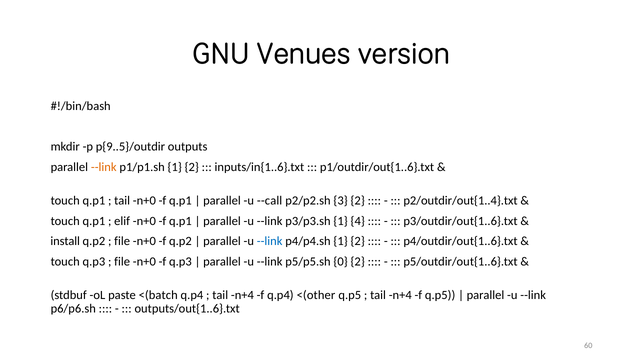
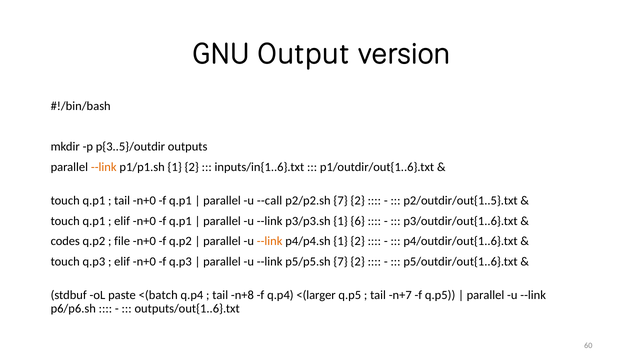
Venues: Venues -> Output
p{9..5}/outdir: p{9..5}/outdir -> p{3..5}/outdir
p2/p2.sh 3: 3 -> 7
p2/outdir/out{1..4}.txt: p2/outdir/out{1..4}.txt -> p2/outdir/out{1..5}.txt
4: 4 -> 6
install: install -> codes
--link at (270, 241) colour: blue -> orange
file at (122, 261): file -> elif
p5/p5.sh 0: 0 -> 7
n+4 at (242, 295): n+4 -> n+8
<(other: <(other -> <(larger
n+4 at (400, 295): n+4 -> n+7
